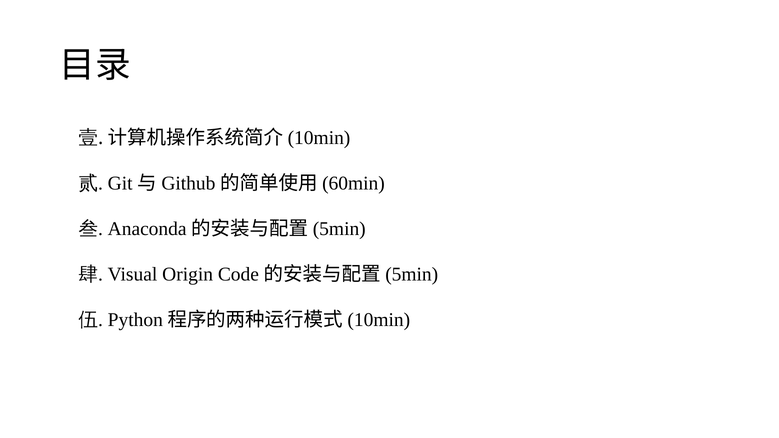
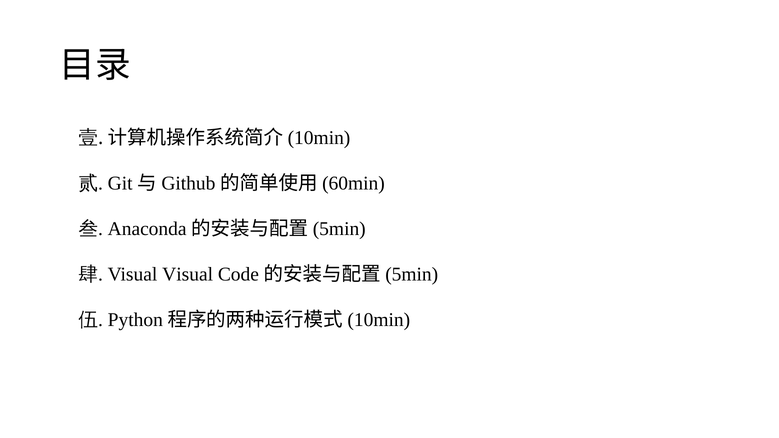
Visual Origin: Origin -> Visual
